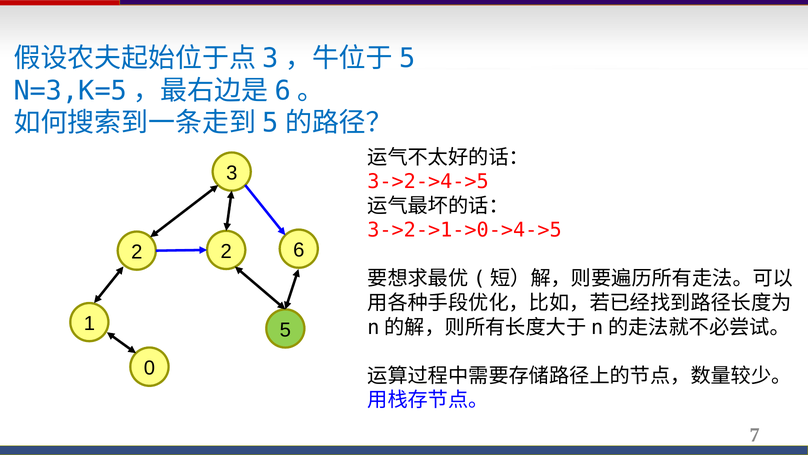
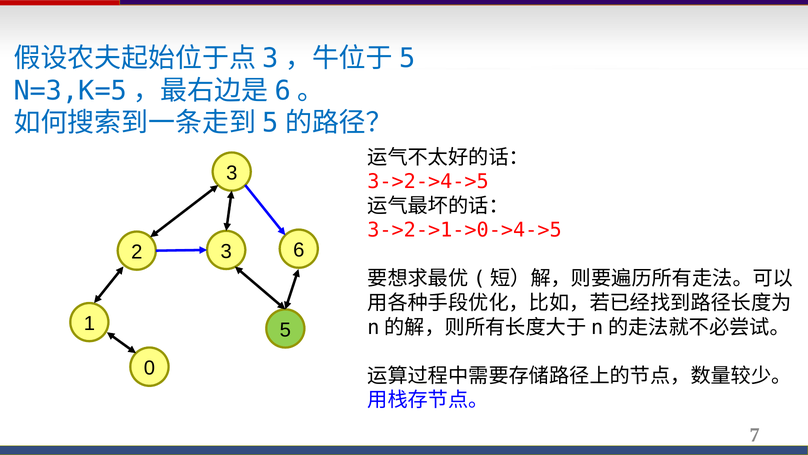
2 2: 2 -> 3
